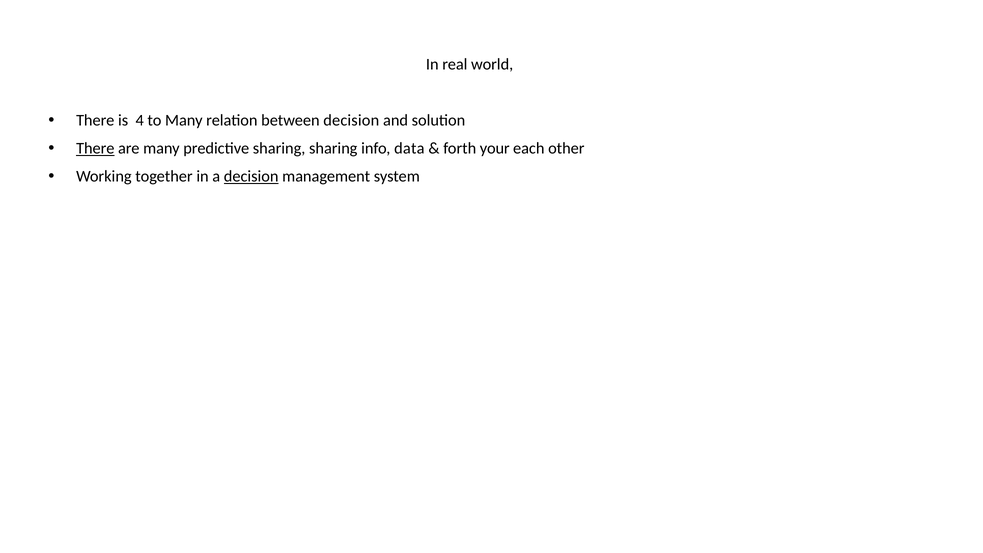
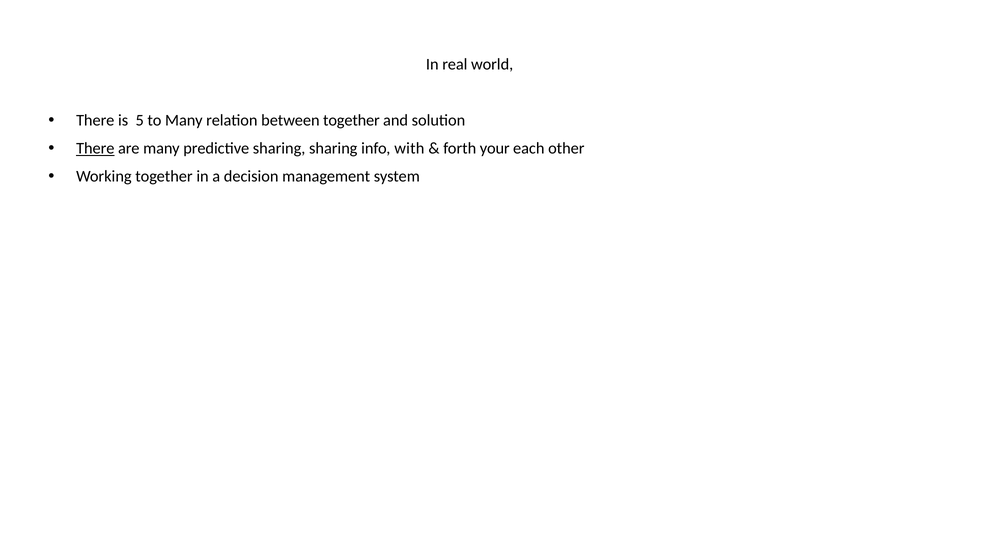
4: 4 -> 5
between decision: decision -> together
data: data -> with
decision at (251, 176) underline: present -> none
